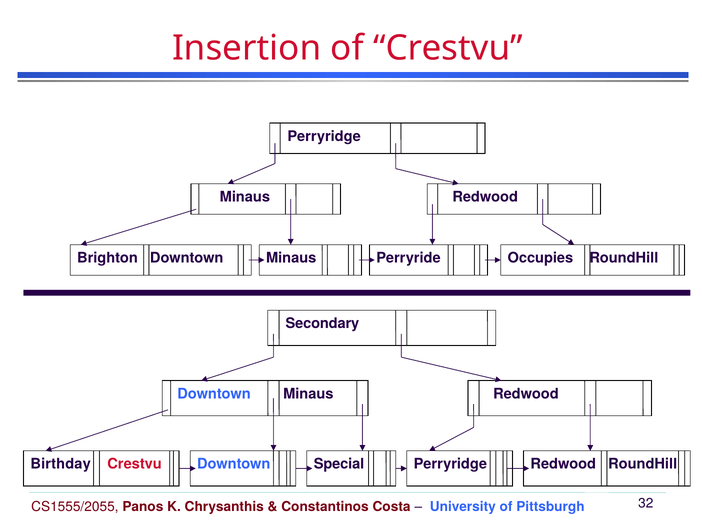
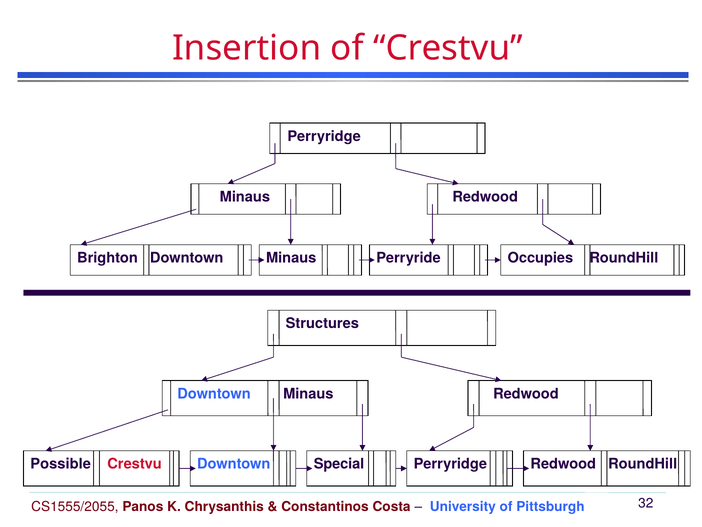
Secondary: Secondary -> Structures
Birthday: Birthday -> Possible
